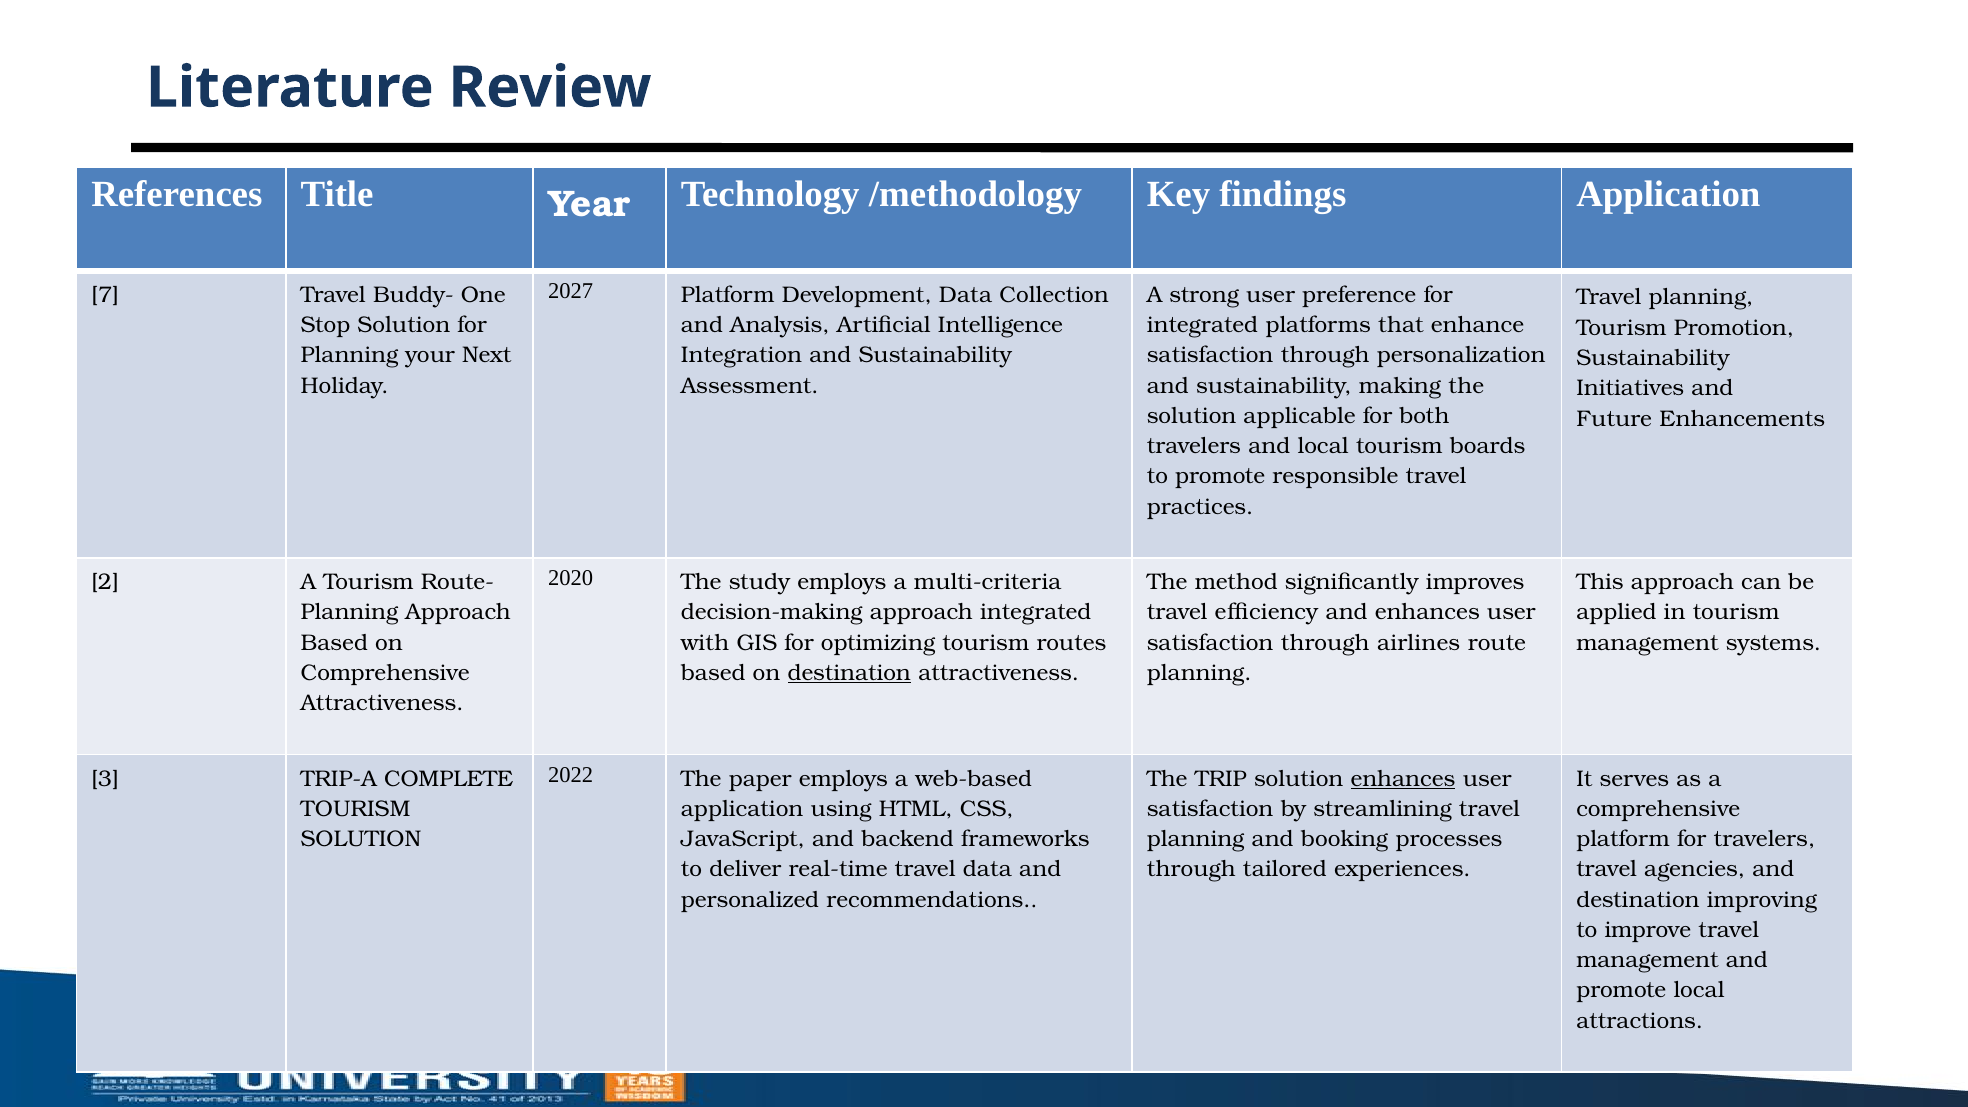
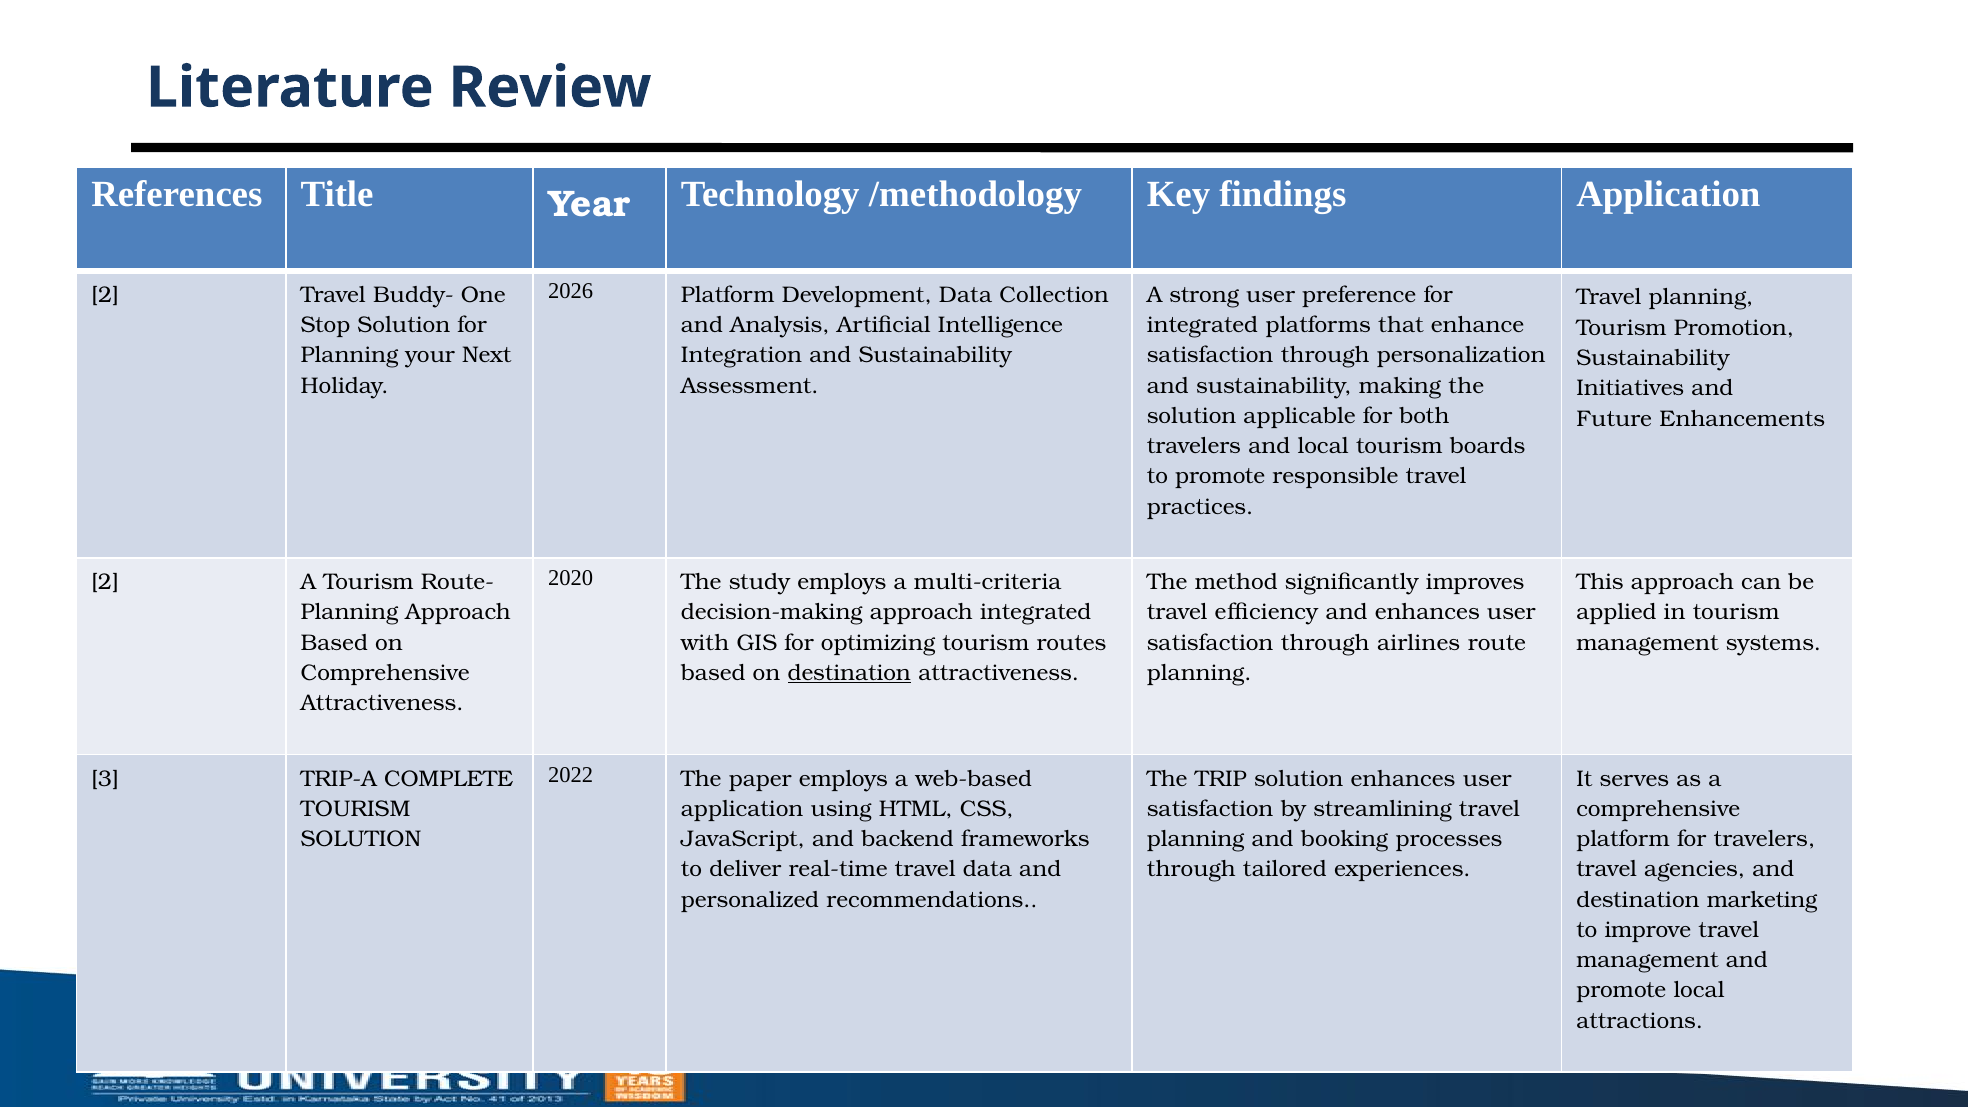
2027: 2027 -> 2026
7 at (105, 295): 7 -> 2
enhances at (1403, 779) underline: present -> none
improving: improving -> marketing
